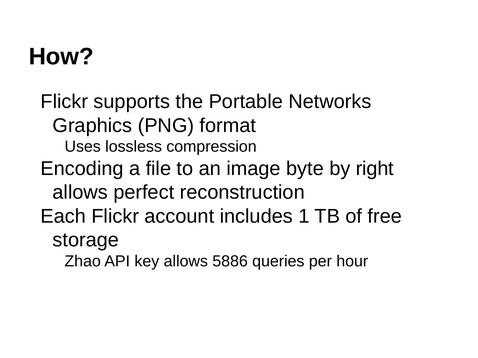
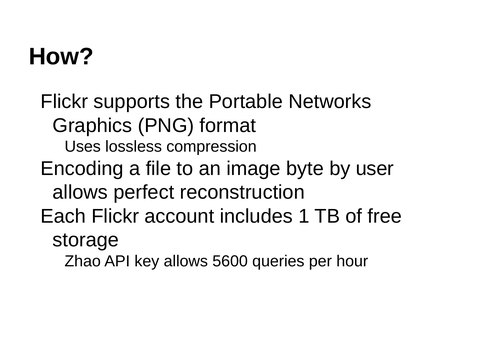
right: right -> user
5886: 5886 -> 5600
